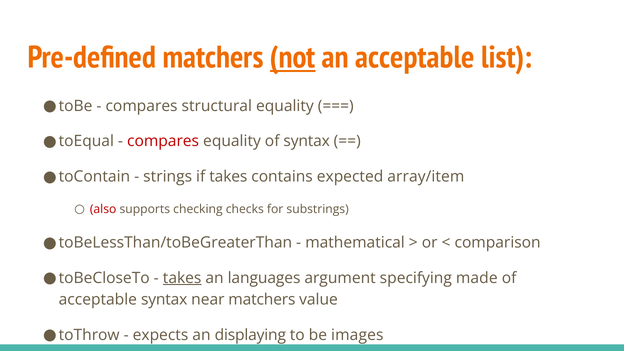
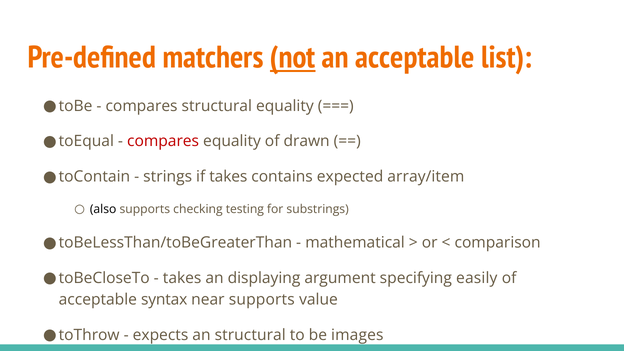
of syntax: syntax -> drawn
also colour: red -> black
checks: checks -> testing
takes at (182, 278) underline: present -> none
languages: languages -> displaying
made: made -> easily
near matchers: matchers -> supports
an displaying: displaying -> structural
